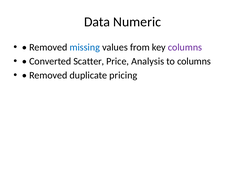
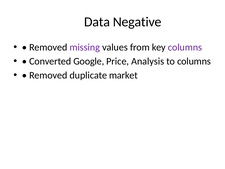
Numeric: Numeric -> Negative
missing colour: blue -> purple
Scatter: Scatter -> Google
pricing: pricing -> market
